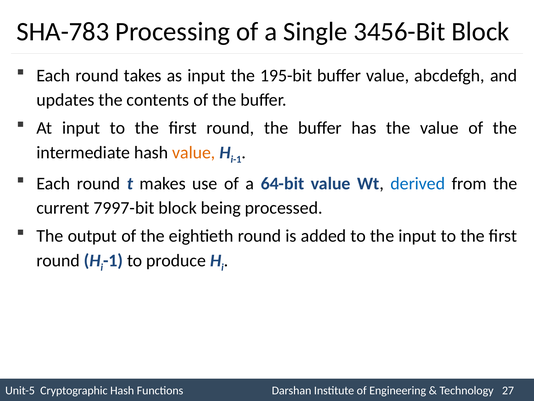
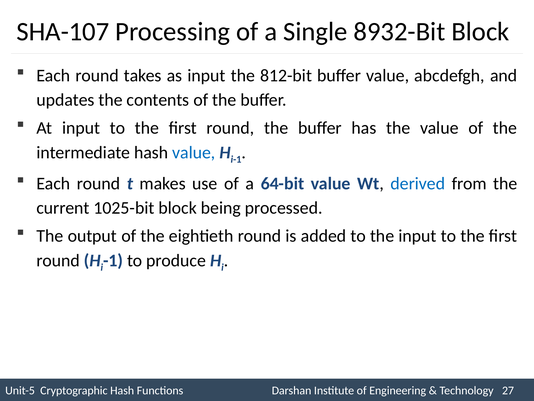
SHA-783: SHA-783 -> SHA-107
3456-Bit: 3456-Bit -> 8932-Bit
195-bit: 195-bit -> 812-bit
value at (194, 152) colour: orange -> blue
7997-bit: 7997-bit -> 1025-bit
